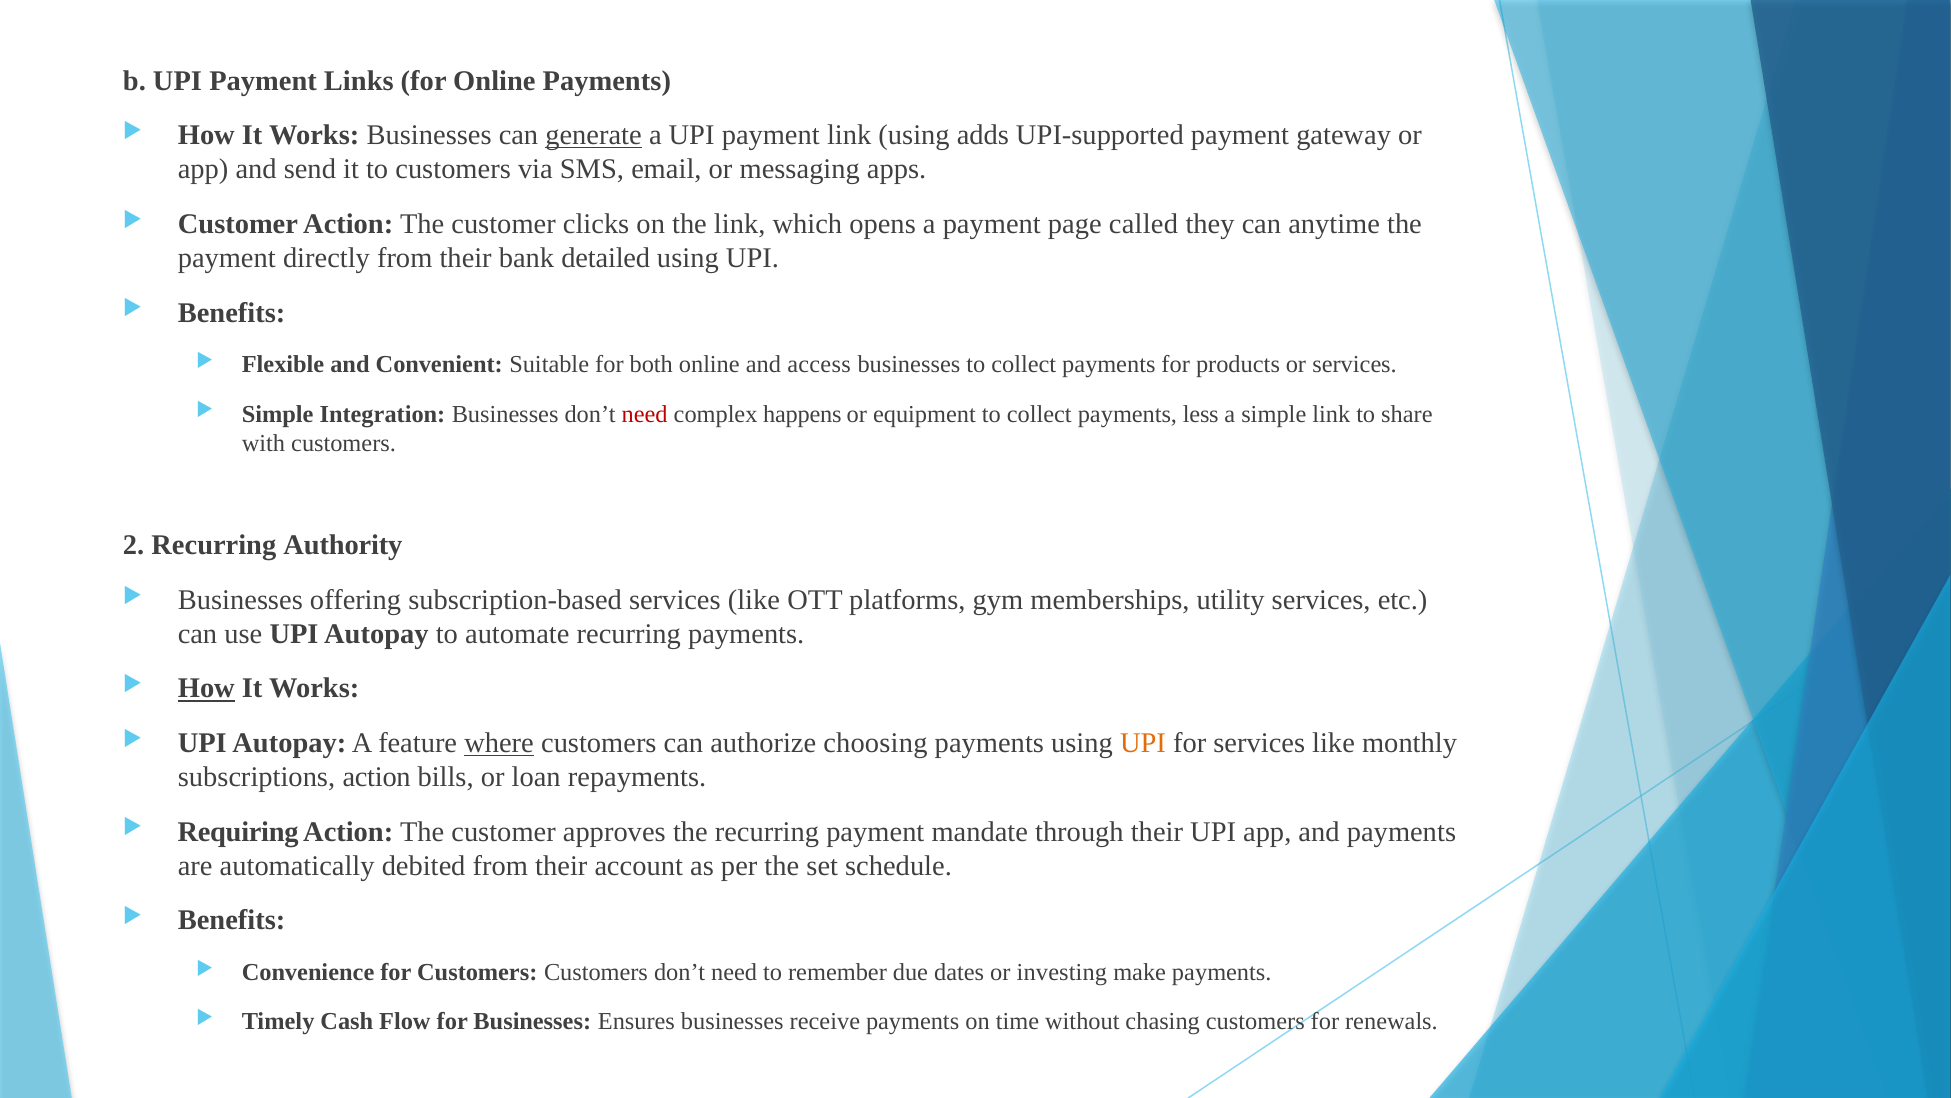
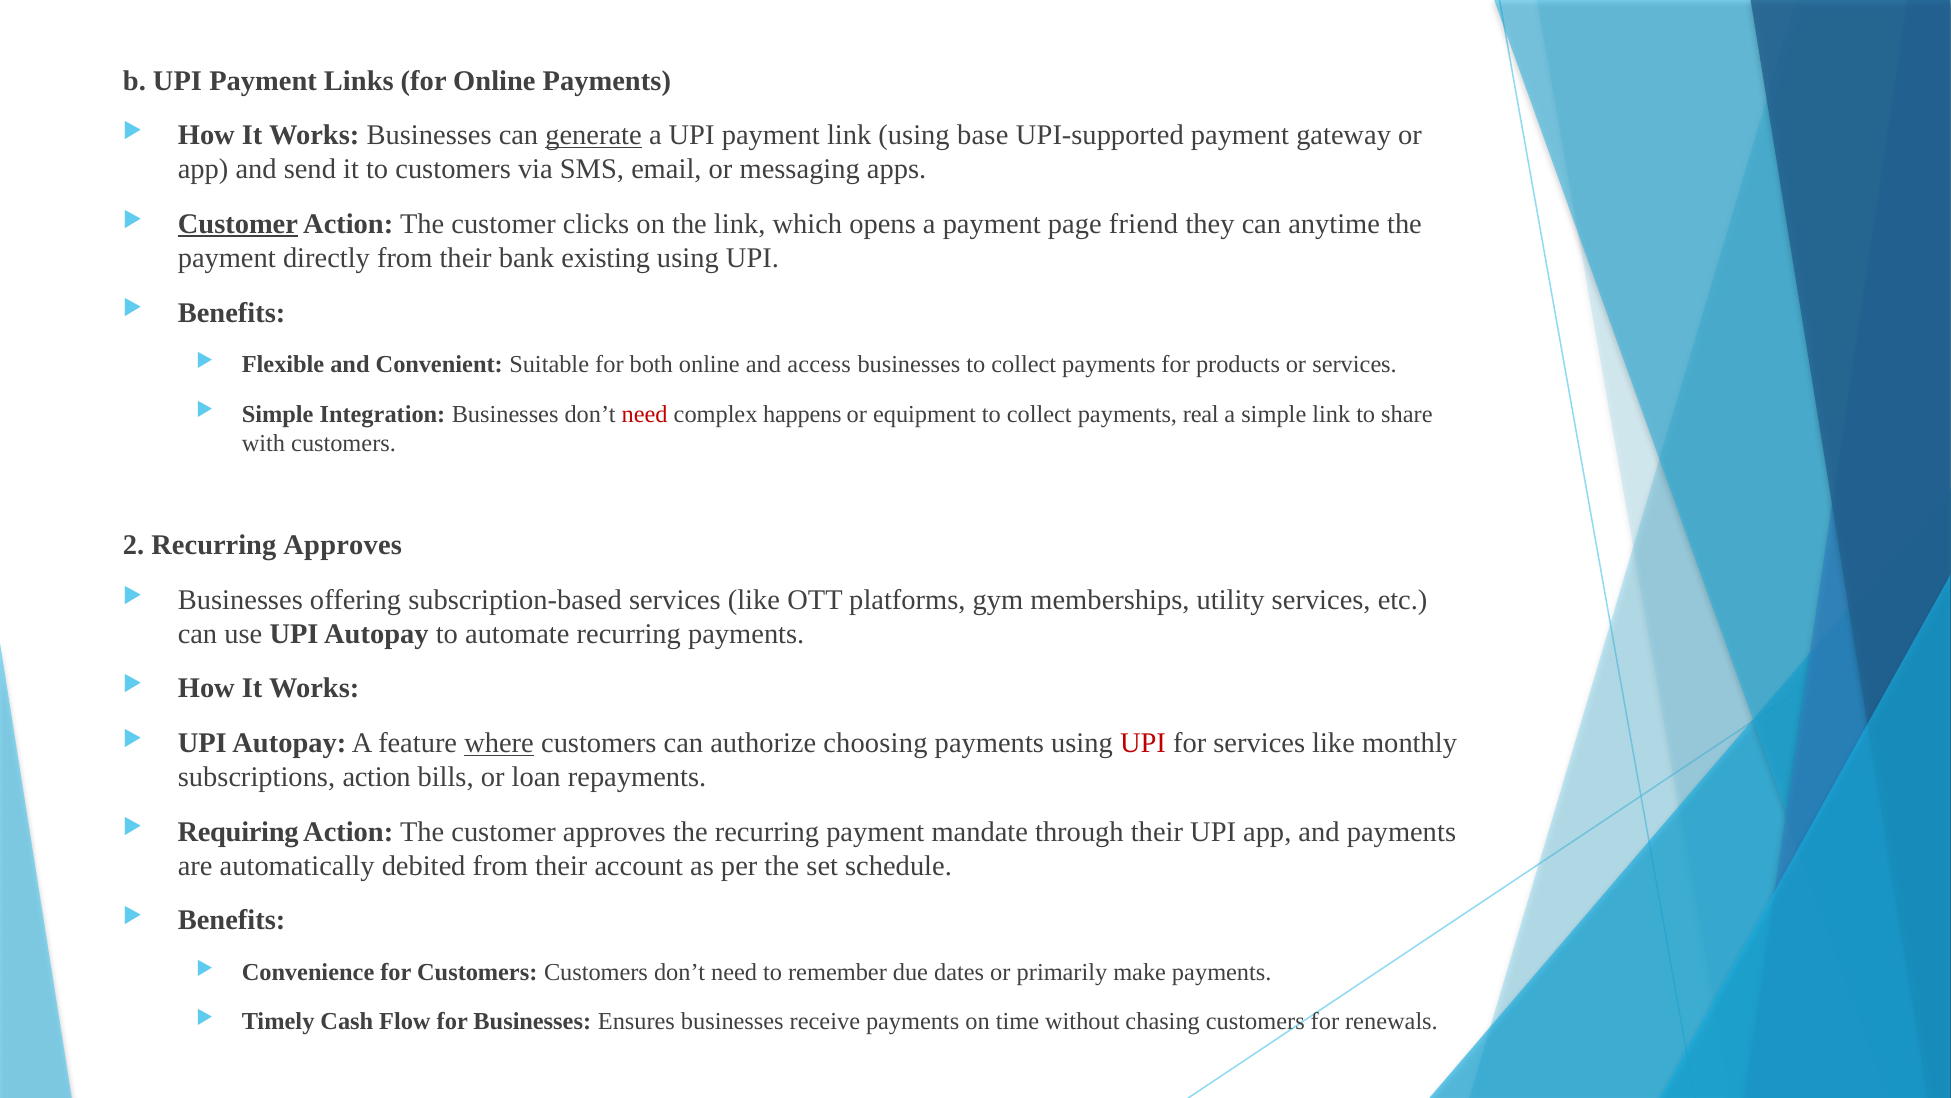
adds: adds -> base
Customer at (238, 224) underline: none -> present
called: called -> friend
detailed: detailed -> existing
less: less -> real
Recurring Authority: Authority -> Approves
How at (206, 688) underline: present -> none
UPI at (1143, 743) colour: orange -> red
investing: investing -> primarily
